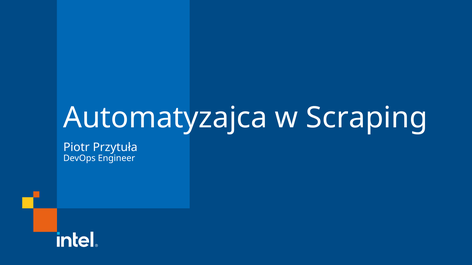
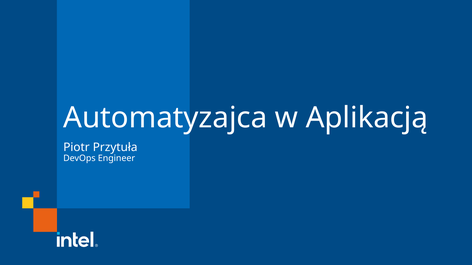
Scraping: Scraping -> Aplikacją
